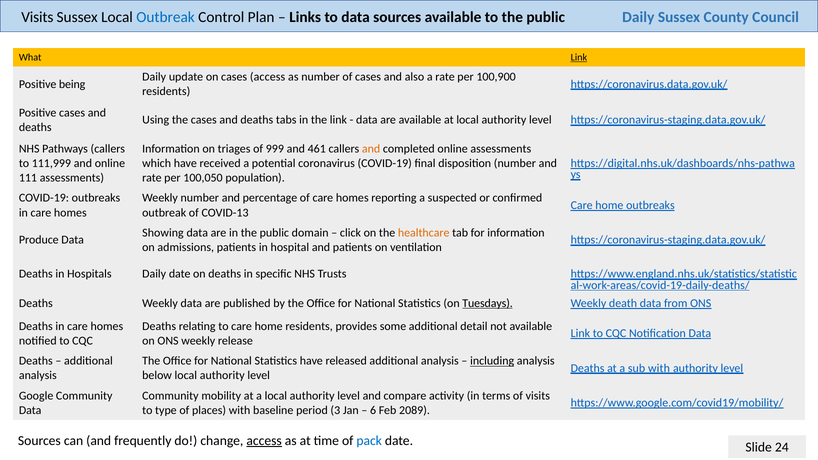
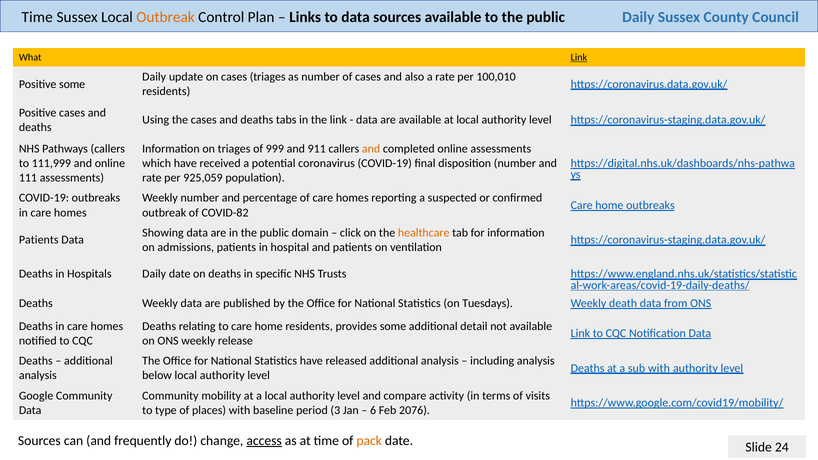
Visits at (37, 17): Visits -> Time
Outbreak at (166, 17) colour: blue -> orange
cases access: access -> triages
100,900: 100,900 -> 100,010
Positive being: being -> some
461: 461 -> 911
100,050: 100,050 -> 925,059
COVID-13: COVID-13 -> COVID-82
Produce at (39, 240): Produce -> Patients
Tuesdays underline: present -> none
including underline: present -> none
2089: 2089 -> 2076
pack colour: blue -> orange
